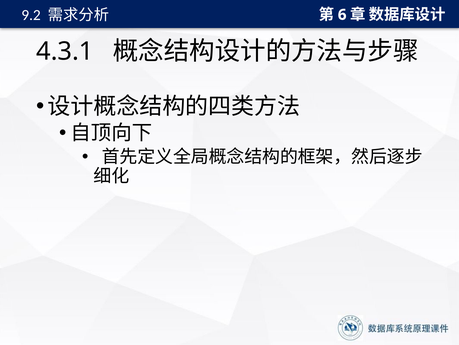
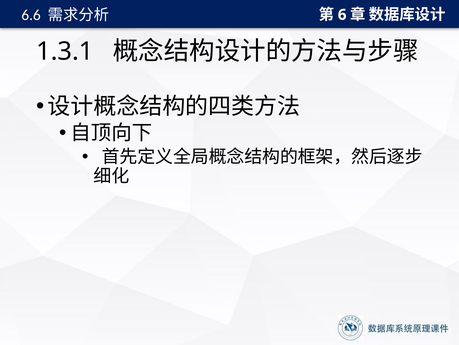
9.2: 9.2 -> 6.6
4.3.1: 4.3.1 -> 1.3.1
